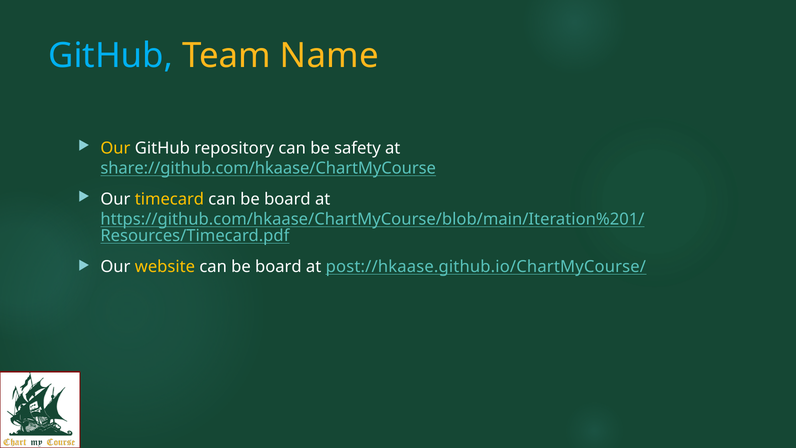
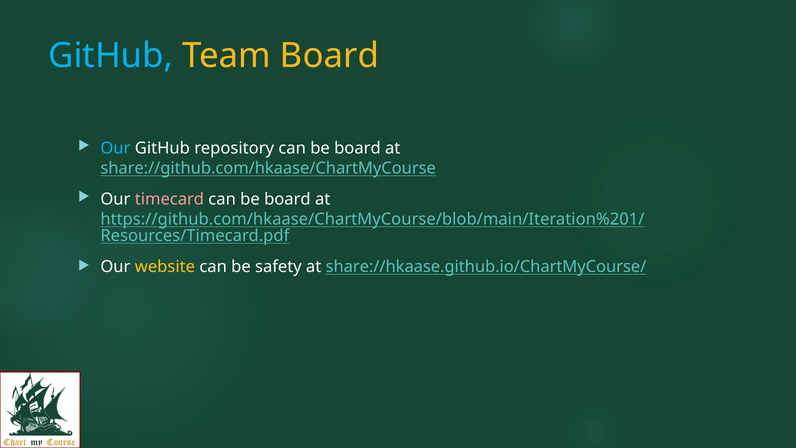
Team Name: Name -> Board
Our at (115, 148) colour: yellow -> light blue
repository can be safety: safety -> board
timecard colour: yellow -> pink
board at (278, 267): board -> safety
post://hkaase.github.io/ChartMyCourse/: post://hkaase.github.io/ChartMyCourse/ -> share://hkaase.github.io/ChartMyCourse/
